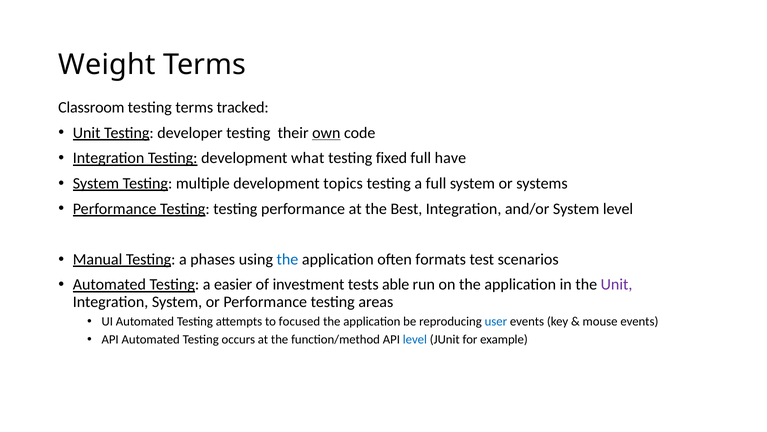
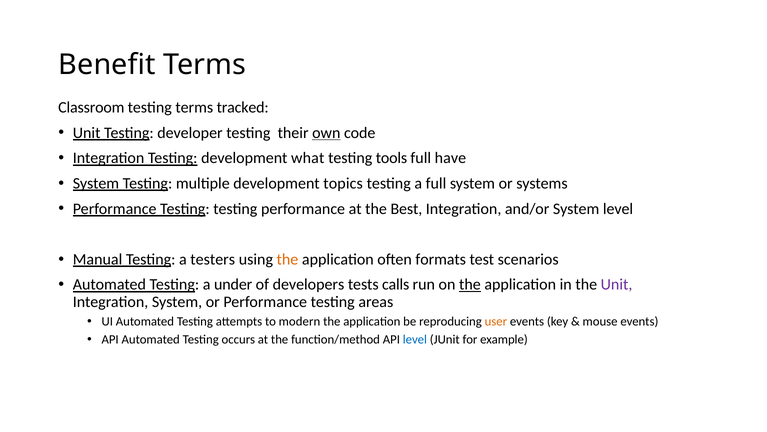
Weight: Weight -> Benefit
fixed: fixed -> tools
phases: phases -> testers
the at (287, 259) colour: blue -> orange
easier: easier -> under
investment: investment -> developers
able: able -> calls
the at (470, 284) underline: none -> present
focused: focused -> modern
user colour: blue -> orange
